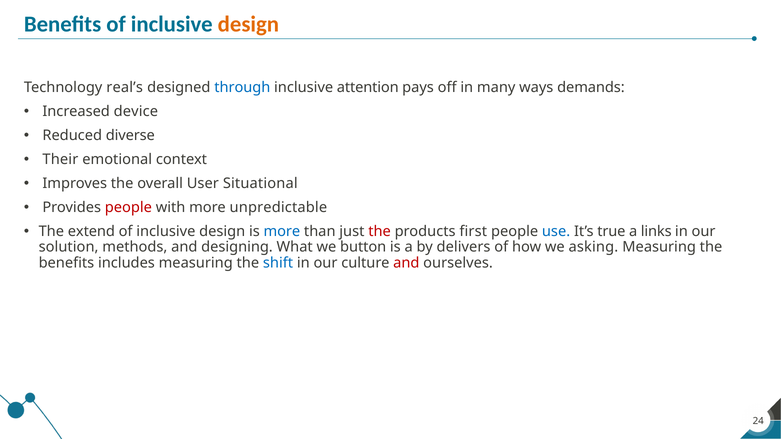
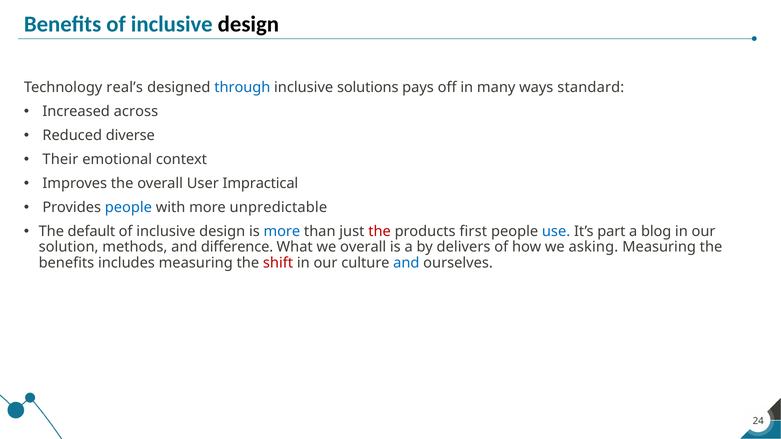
design at (248, 24) colour: orange -> black
attention: attention -> solutions
demands: demands -> standard
device: device -> across
Situational: Situational -> Impractical
people at (128, 207) colour: red -> blue
extend: extend -> default
true: true -> part
links: links -> blog
designing: designing -> difference
we button: button -> overall
shift colour: blue -> red
and at (406, 263) colour: red -> blue
